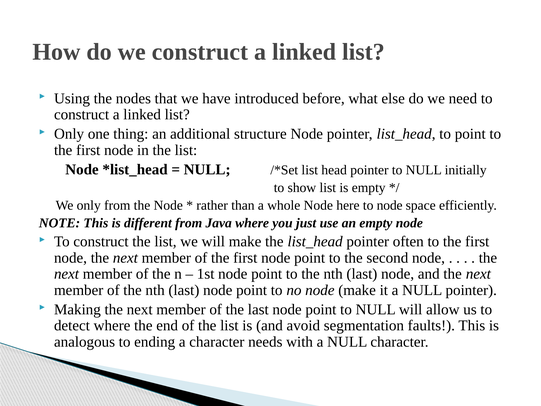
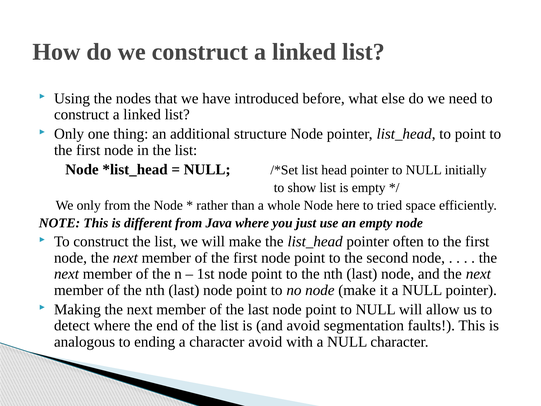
to node: node -> tried
character needs: needs -> avoid
